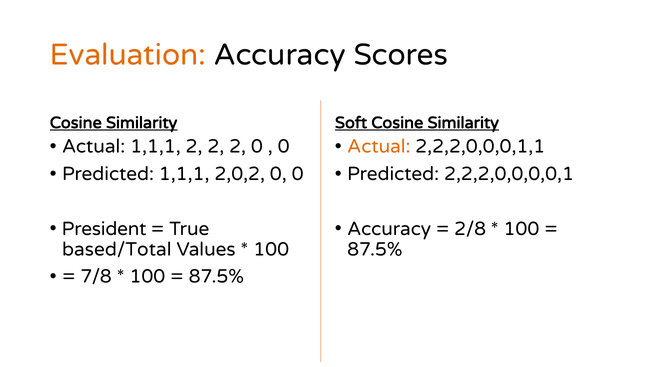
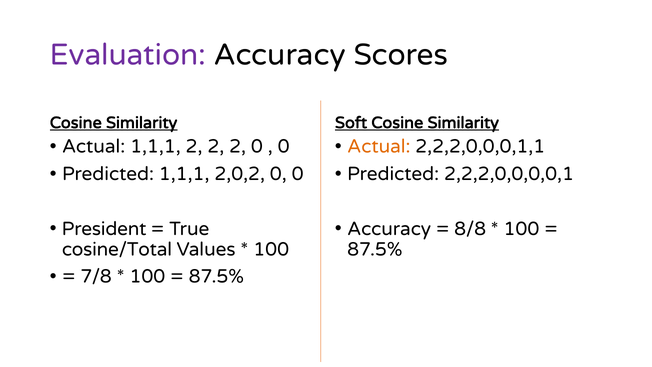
Evaluation colour: orange -> purple
2/8: 2/8 -> 8/8
based/Total: based/Total -> cosine/Total
